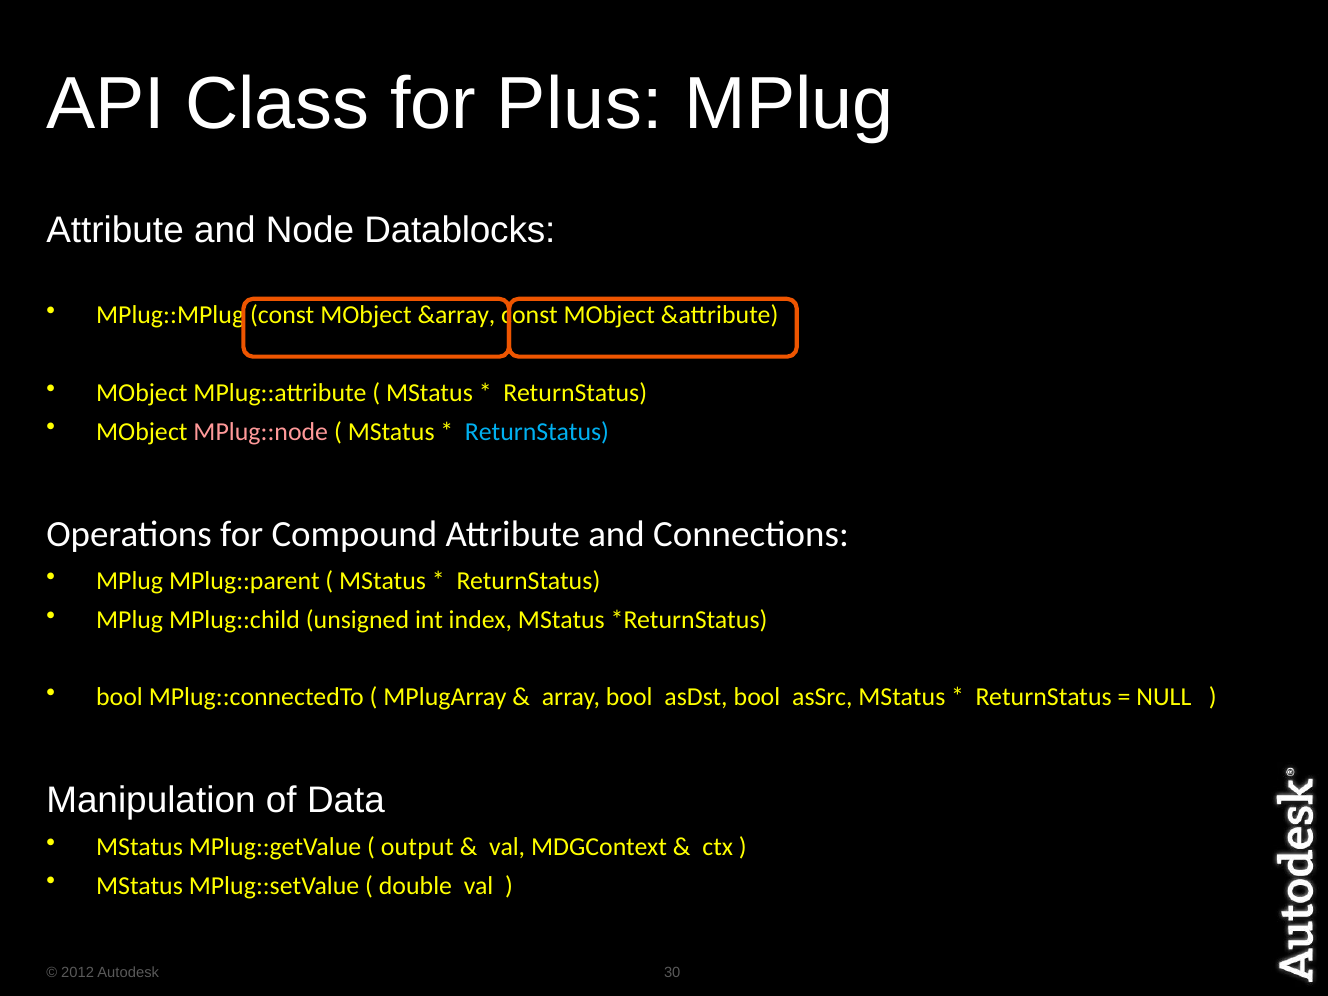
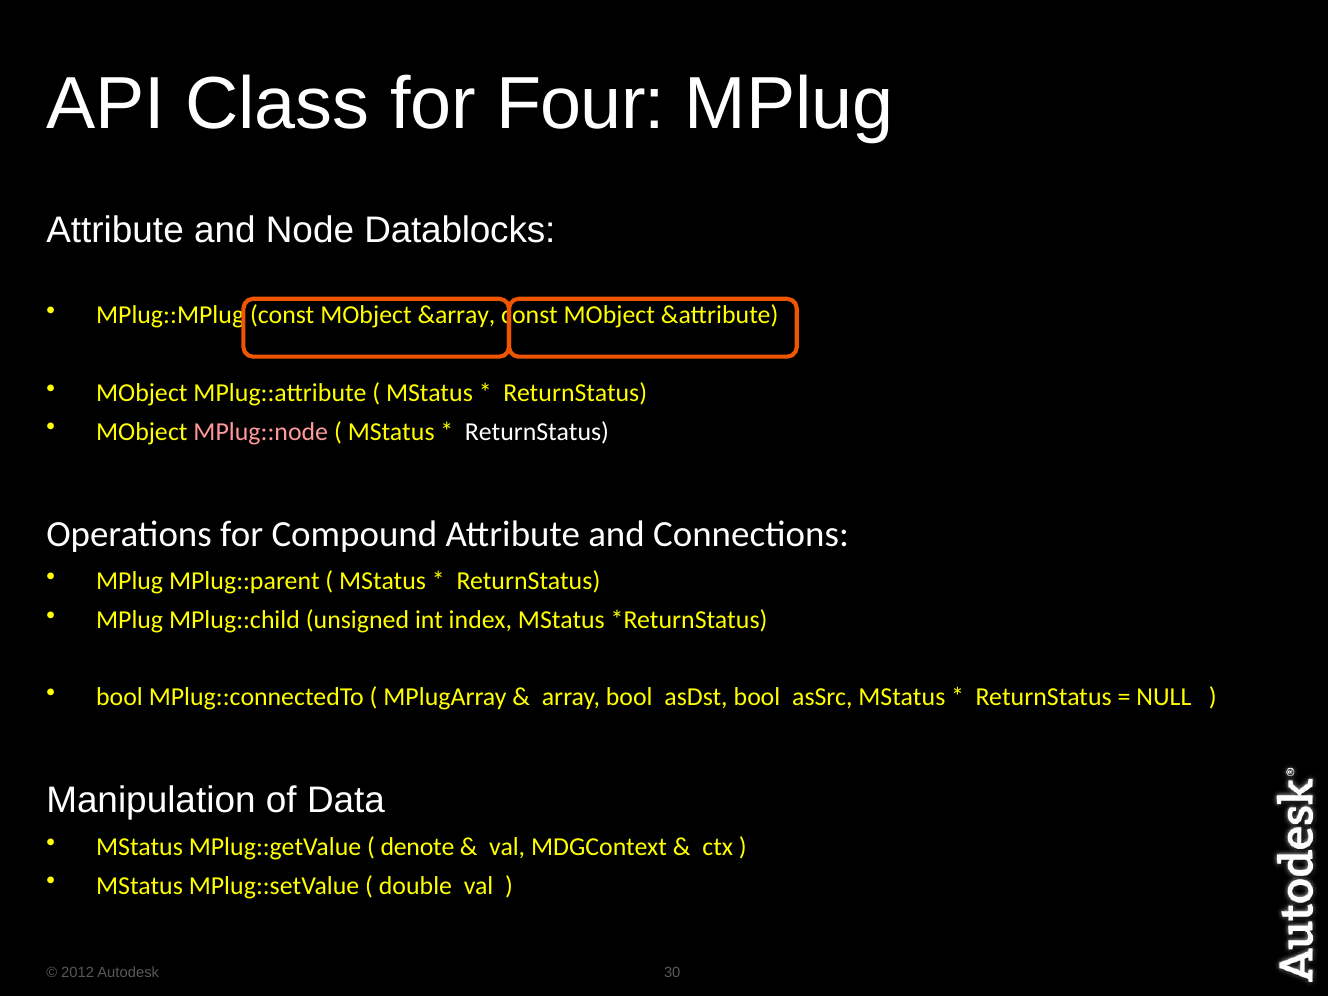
Plus: Plus -> Four
ReturnStatus at (537, 432) colour: light blue -> white
output: output -> denote
